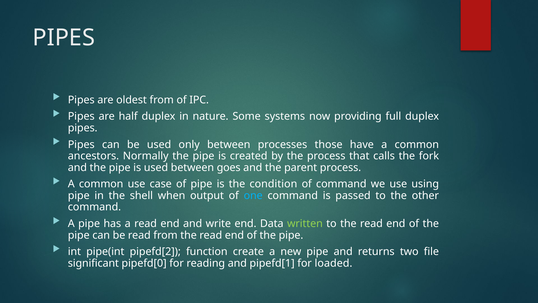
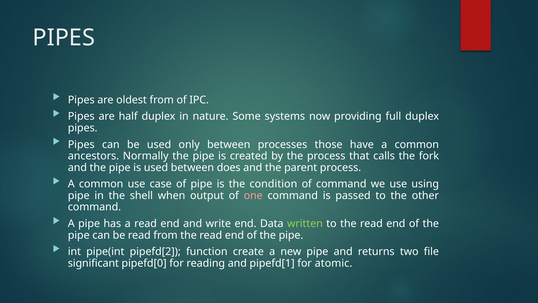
goes: goes -> does
one colour: light blue -> pink
loaded: loaded -> atomic
